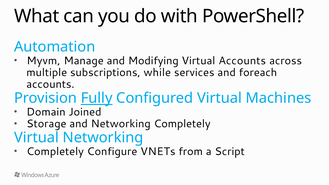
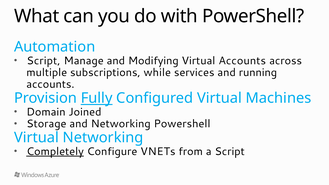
Myvm at (43, 61): Myvm -> Script
foreach: foreach -> running
Networking Completely: Completely -> Powershell
Completely at (55, 152) underline: none -> present
